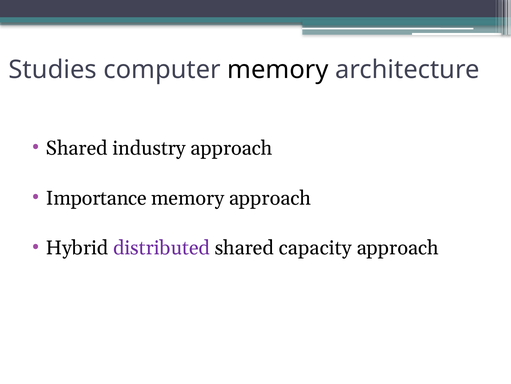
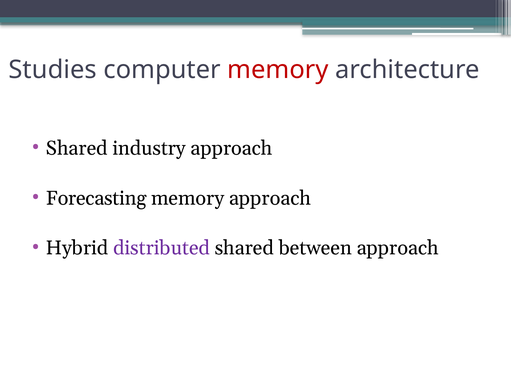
memory at (278, 69) colour: black -> red
Importance: Importance -> Forecasting
capacity: capacity -> between
